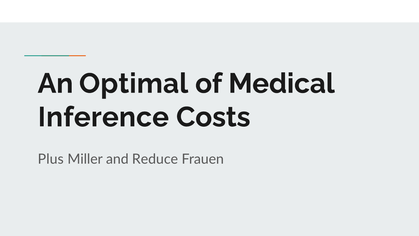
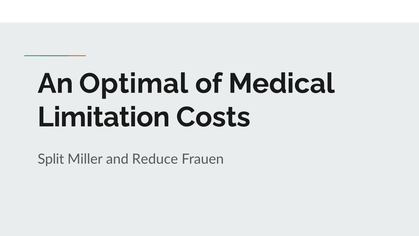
Inference: Inference -> Limitation
Plus: Plus -> Split
